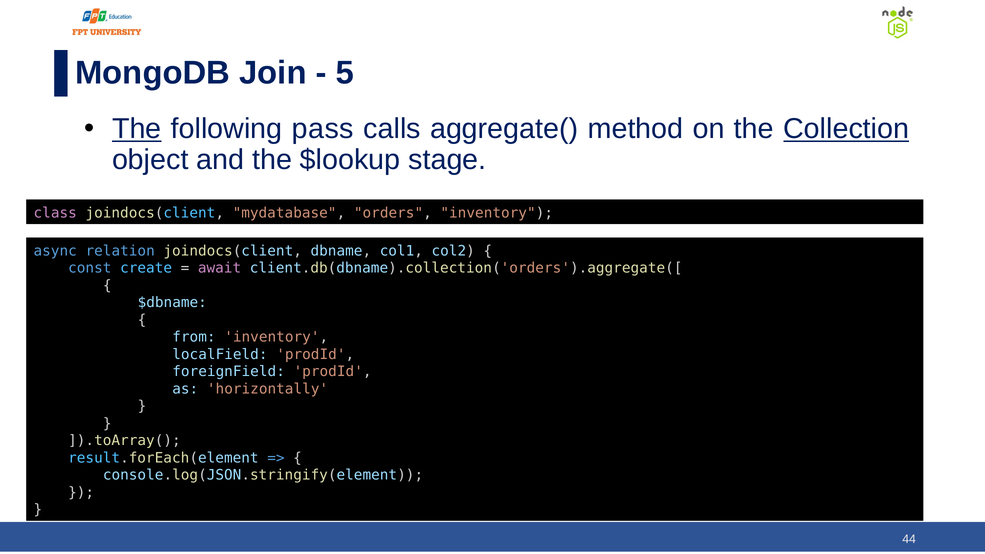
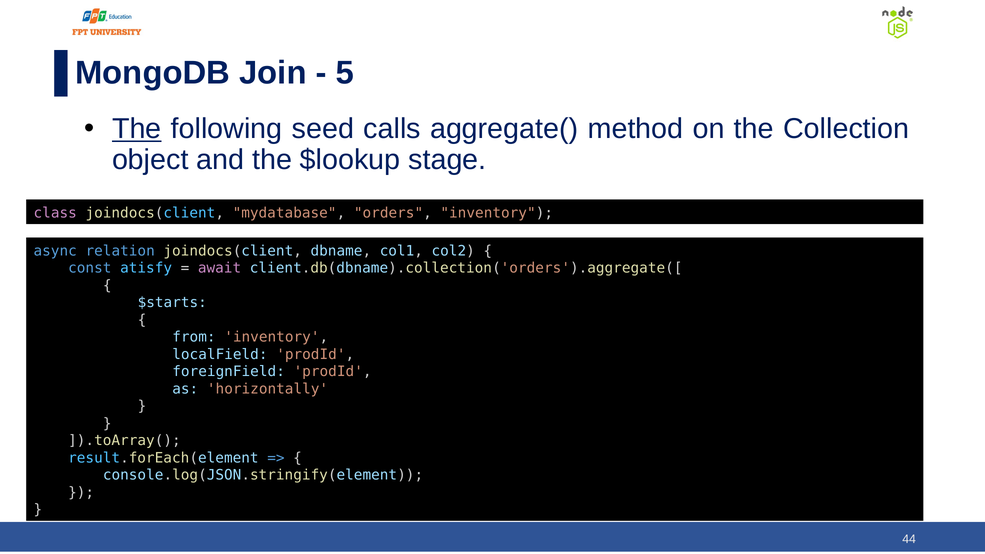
pass: pass -> seed
Collection underline: present -> none
create: create -> atisfy
$dbname: $dbname -> $starts
